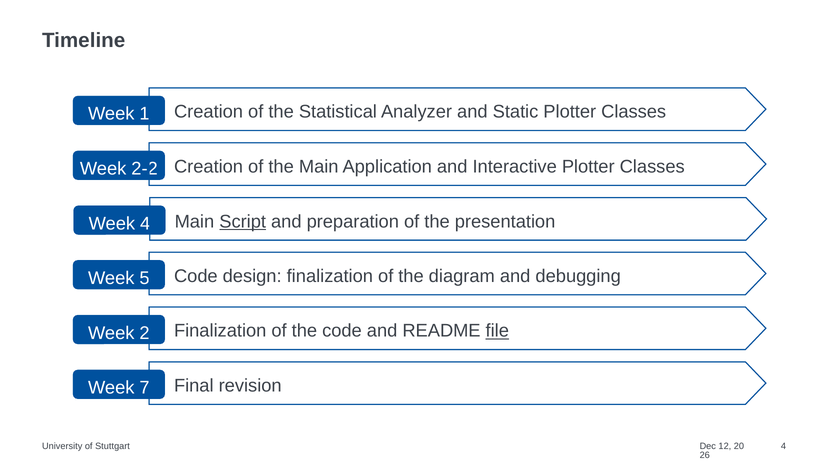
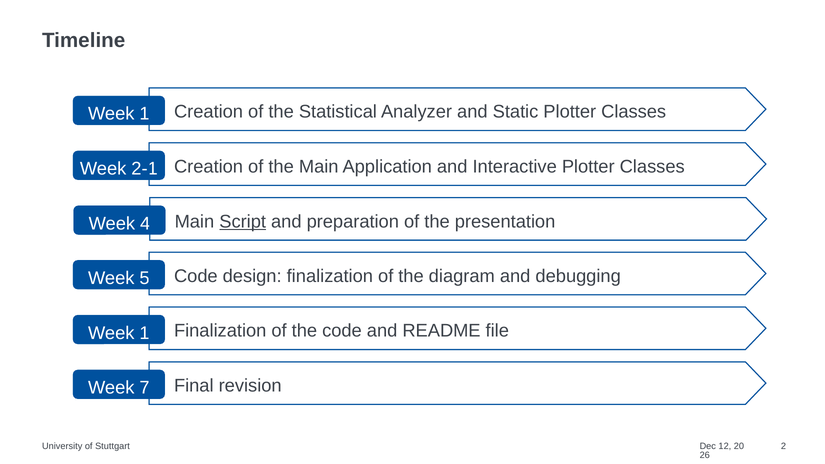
2-2: 2-2 -> 2-1
2 at (145, 333): 2 -> 1
file underline: present -> none
Stuttgart 4: 4 -> 2
